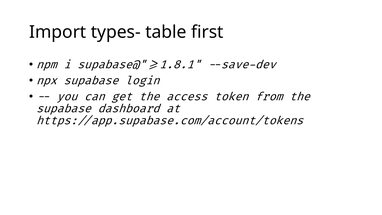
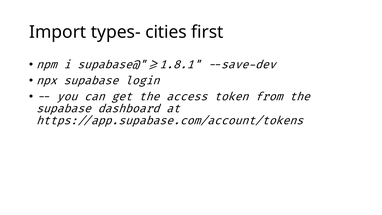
table: table -> cities
